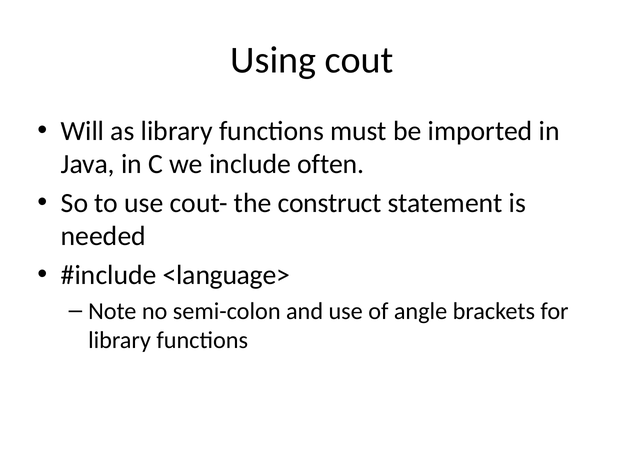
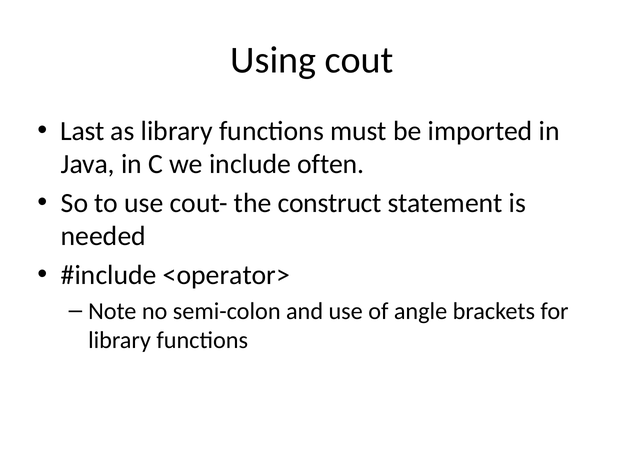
Will: Will -> Last
<language>: <language> -> <operator>
